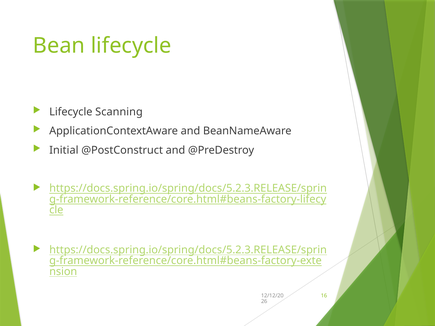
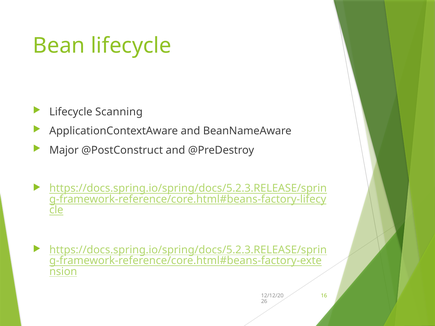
Initial: Initial -> Major
